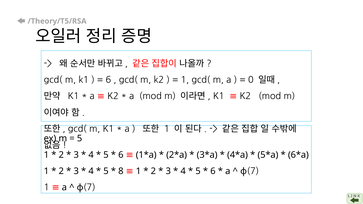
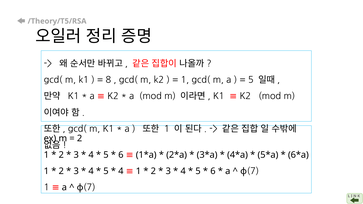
6 at (108, 80): 6 -> 8
0 at (251, 80): 0 -> 5
5 at (80, 139): 5 -> 2
8 at (121, 171): 8 -> 4
